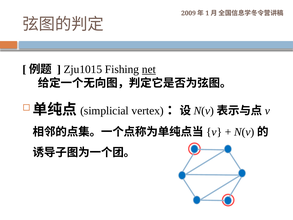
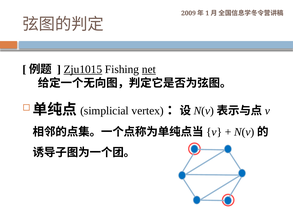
Zju1015 underline: none -> present
